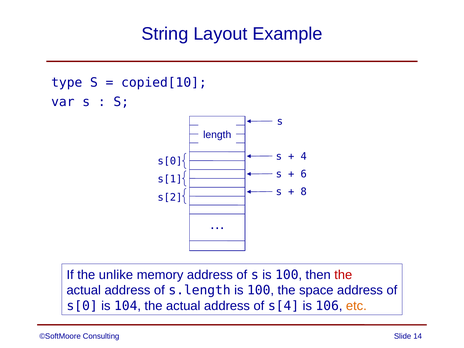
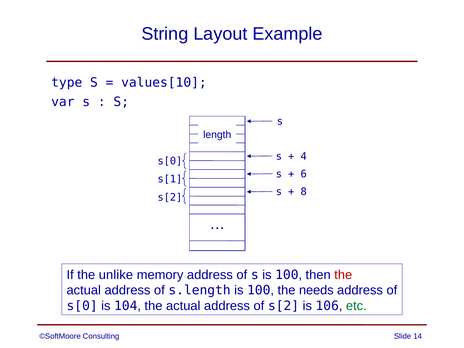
copied[10: copied[10 -> values[10
space: space -> needs
of s[4: s[4 -> s[2
etc colour: orange -> green
